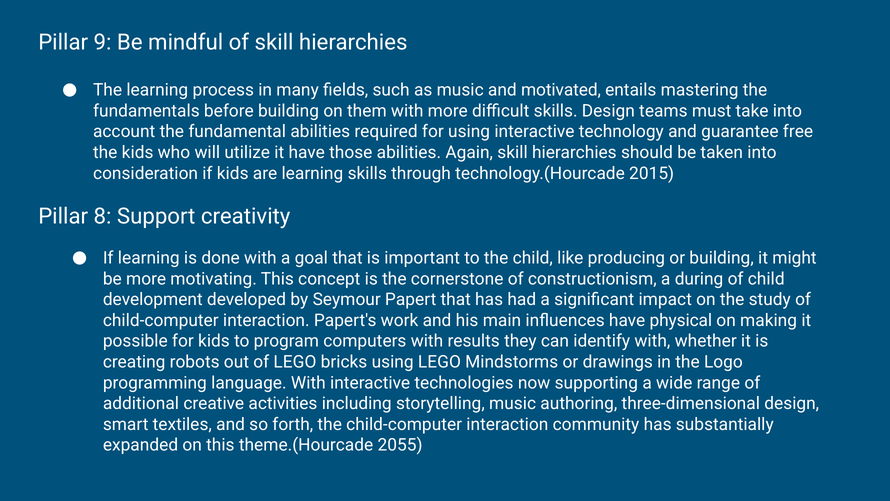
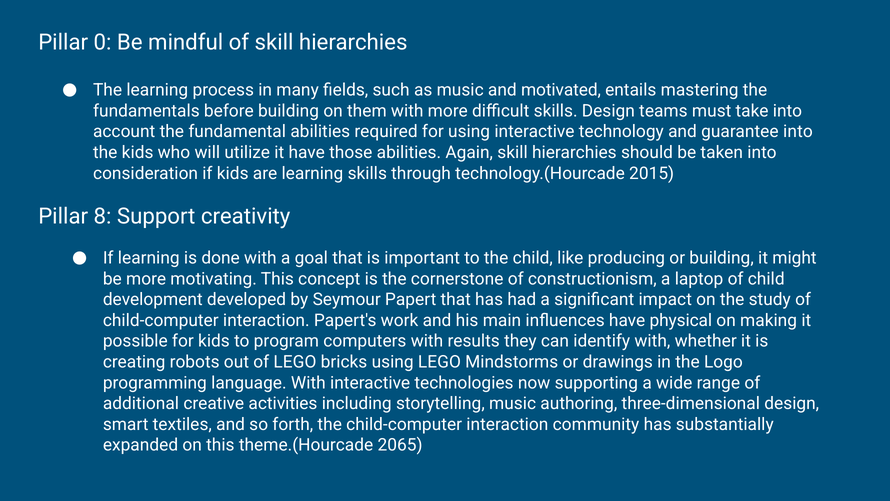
9: 9 -> 0
guarantee free: free -> into
during: during -> laptop
2055: 2055 -> 2065
